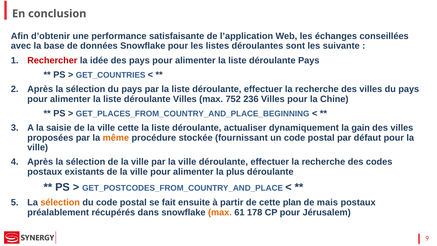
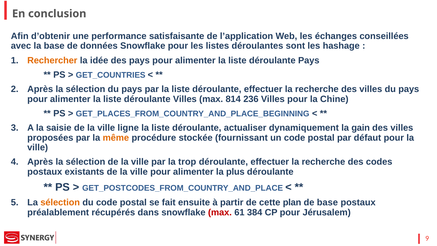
suivante: suivante -> hashage
Rechercher colour: red -> orange
752: 752 -> 814
ville cette: cette -> ligne
par la ville: ville -> trop
de mais: mais -> base
max at (220, 212) colour: orange -> red
178: 178 -> 384
